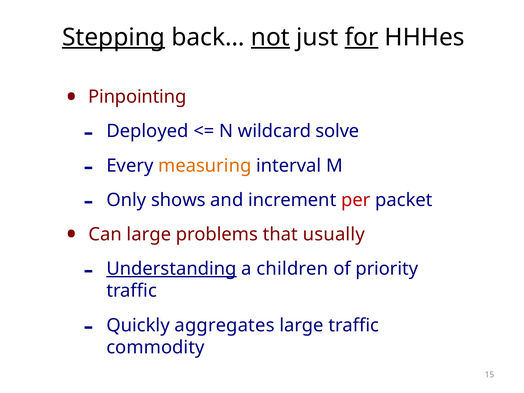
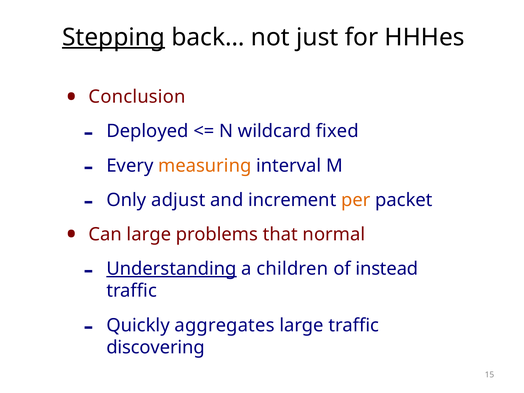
not underline: present -> none
for underline: present -> none
Pinpointing: Pinpointing -> Conclusion
solve: solve -> fixed
shows: shows -> adjust
per colour: red -> orange
usually: usually -> normal
priority: priority -> instead
commodity: commodity -> discovering
